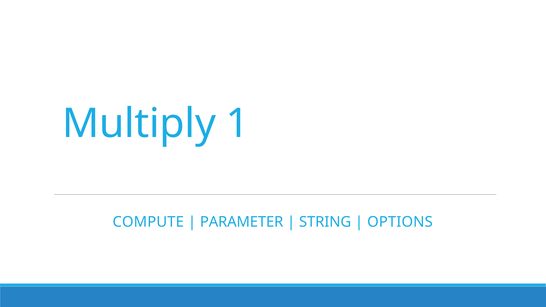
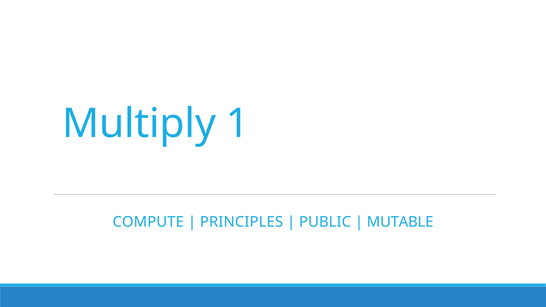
PARAMETER: PARAMETER -> PRINCIPLES
STRING: STRING -> PUBLIC
OPTIONS: OPTIONS -> MUTABLE
